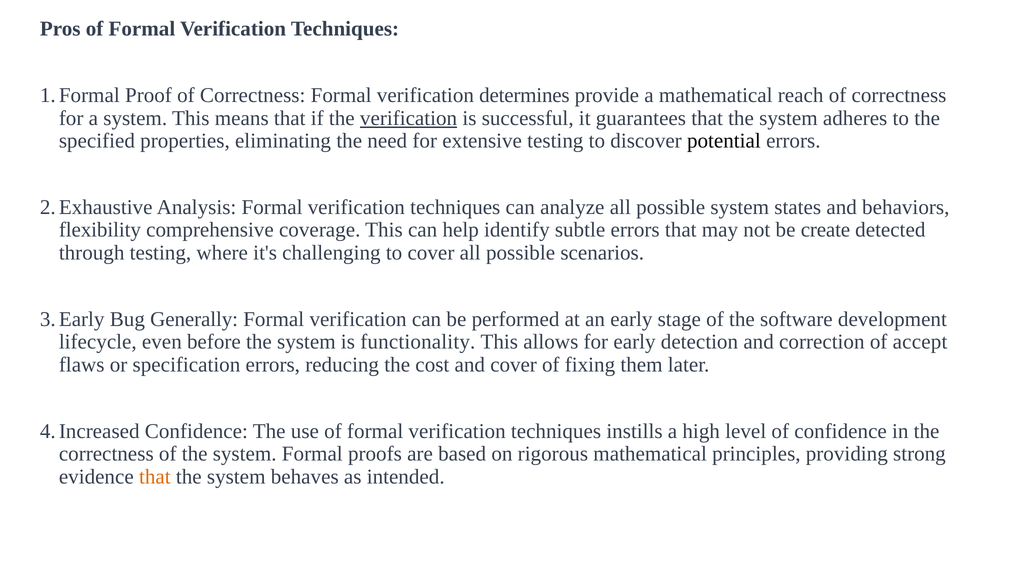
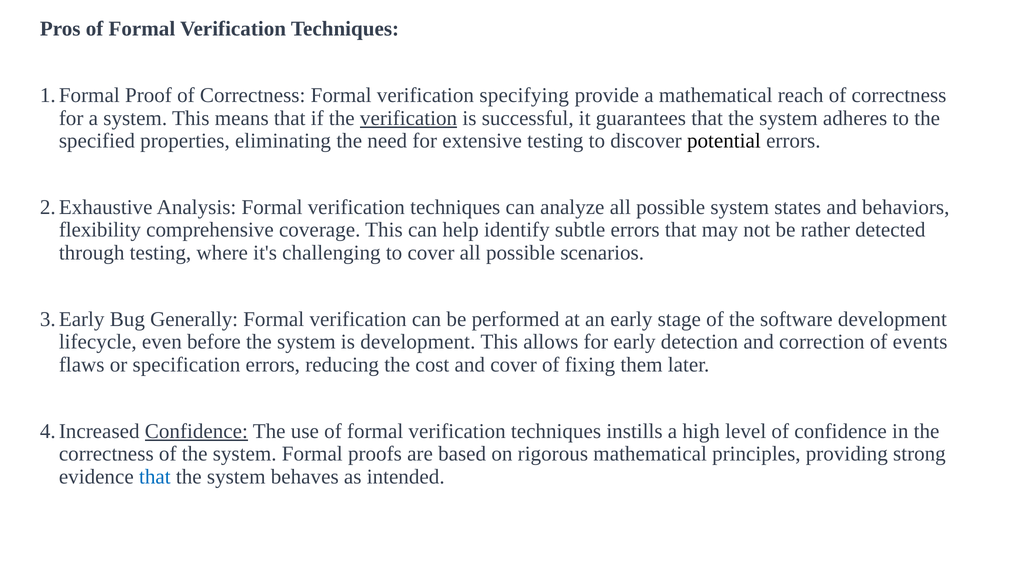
determines: determines -> specifying
create: create -> rather
is functionality: functionality -> development
accept: accept -> events
Confidence at (196, 432) underline: none -> present
that at (155, 477) colour: orange -> blue
